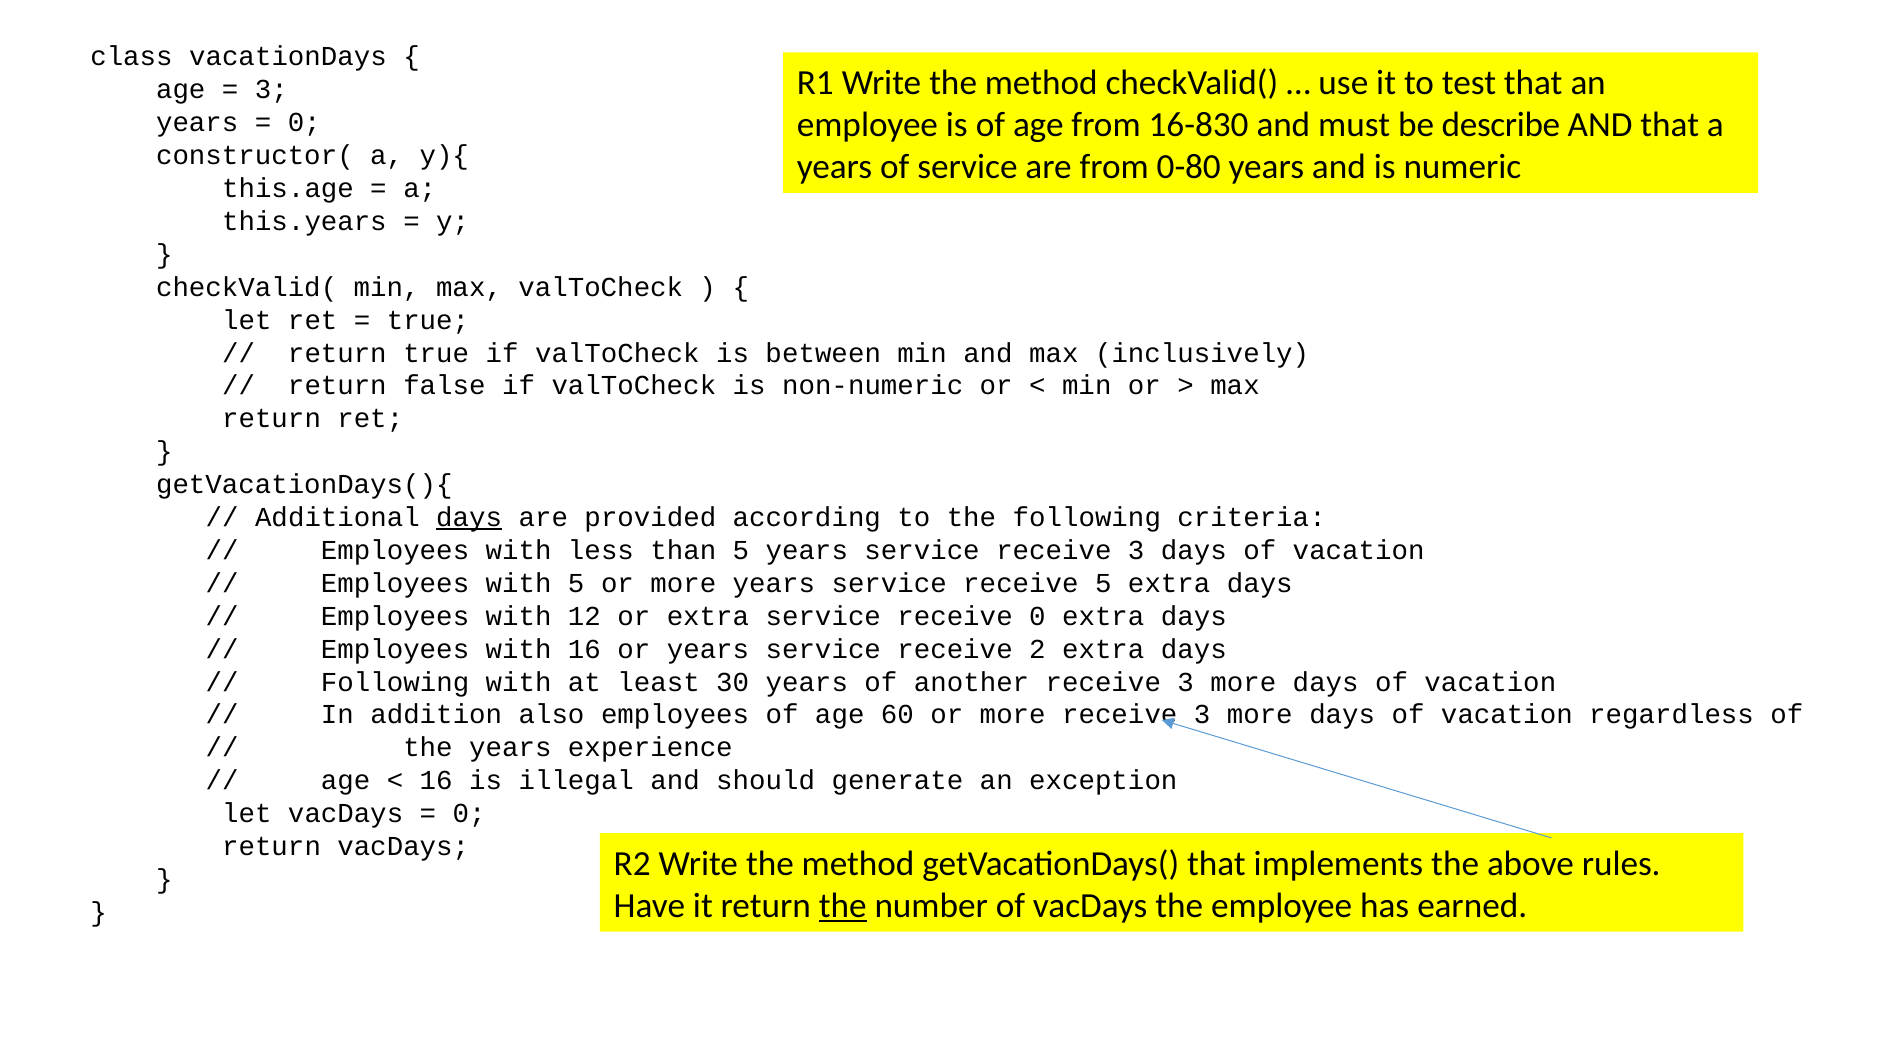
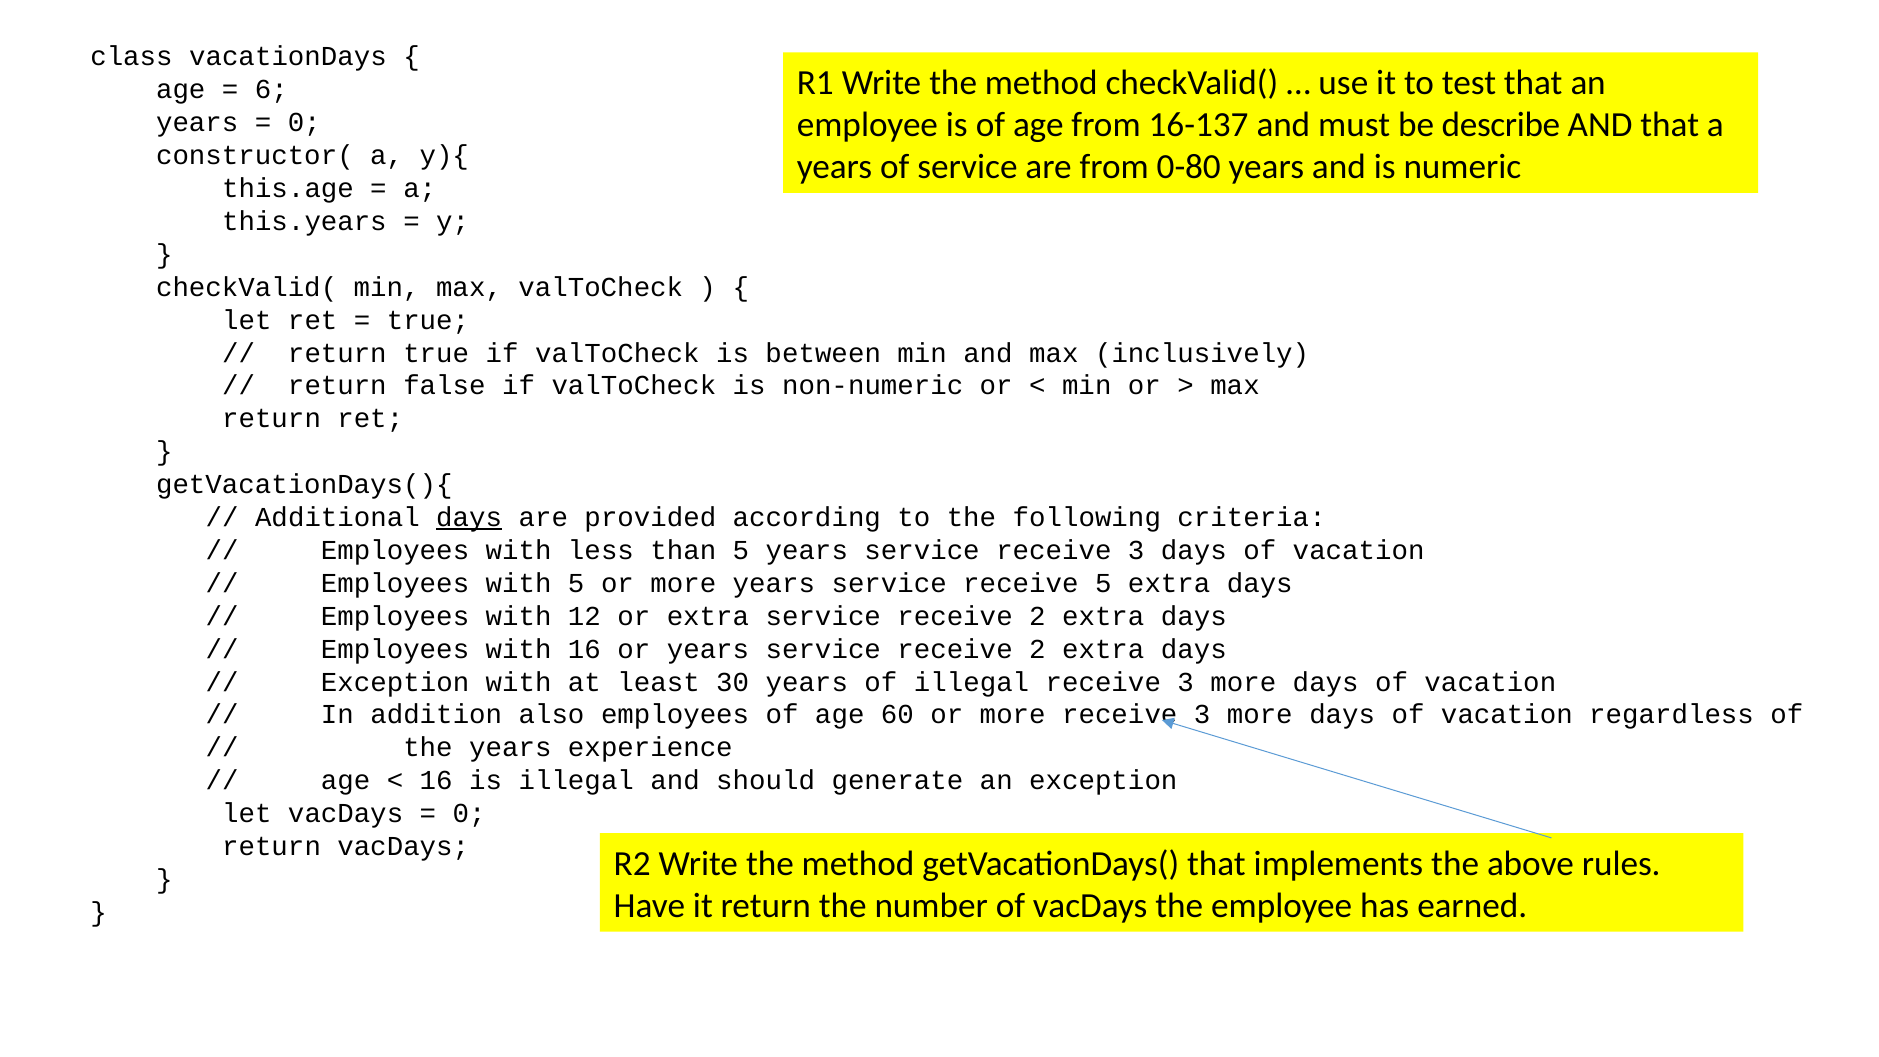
3 at (271, 90): 3 -> 6
16-830: 16-830 -> 16-137
0 at (1037, 616): 0 -> 2
Following at (395, 682): Following -> Exception
of another: another -> illegal
the at (843, 906) underline: present -> none
